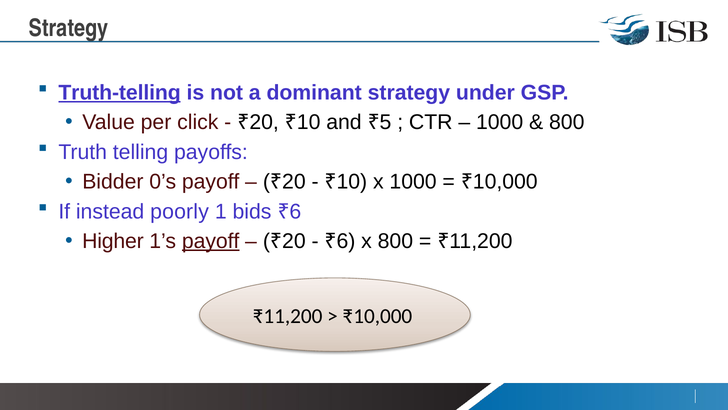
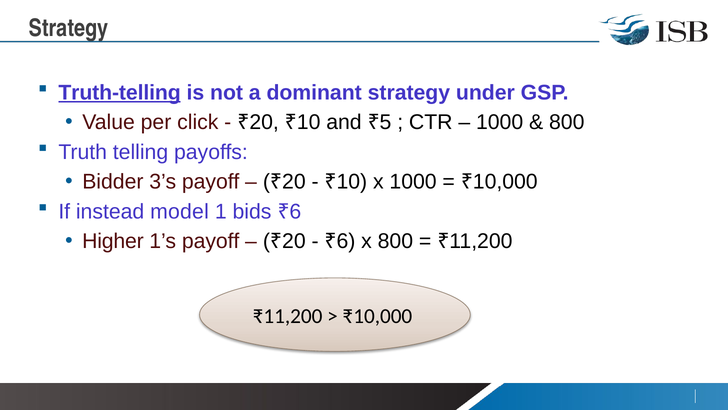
0’s: 0’s -> 3’s
poorly: poorly -> model
payoff at (211, 241) underline: present -> none
